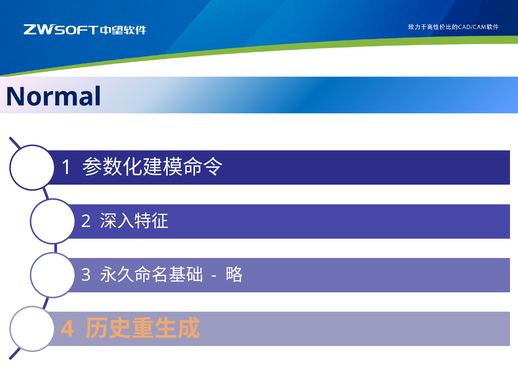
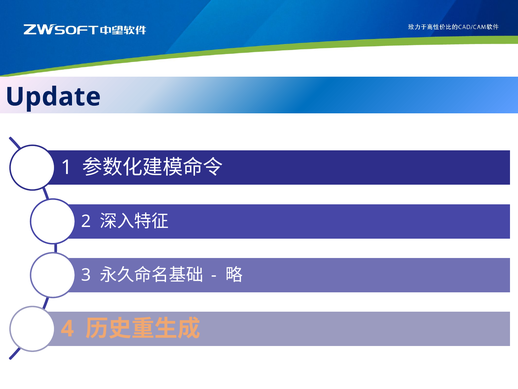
Normal: Normal -> Update
